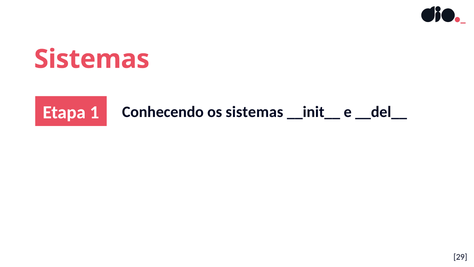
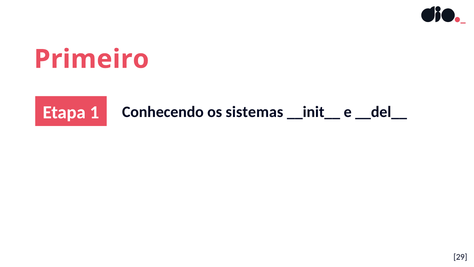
Sistemas at (92, 59): Sistemas -> Primeiro
